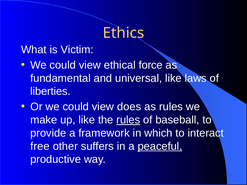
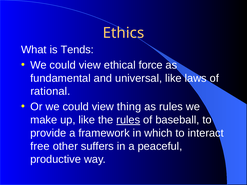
Victim: Victim -> Tends
liberties: liberties -> rational
does: does -> thing
peaceful underline: present -> none
